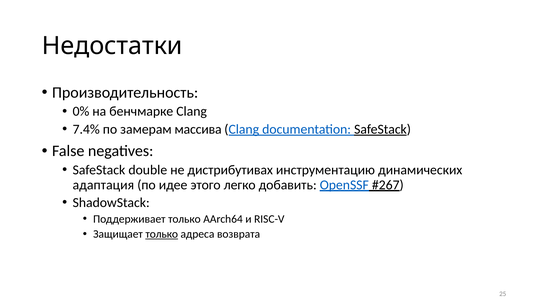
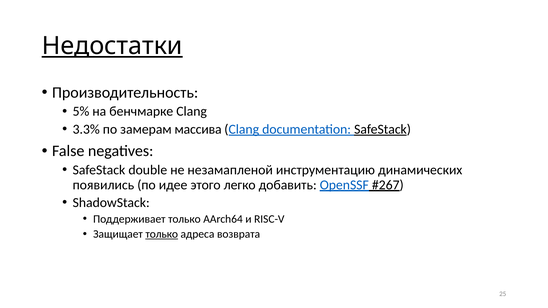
Недостатки underline: none -> present
0%: 0% -> 5%
7.4%: 7.4% -> 3.3%
дистрибутивах: дистрибутивах -> незамапленой
адаптация: адаптация -> появились
